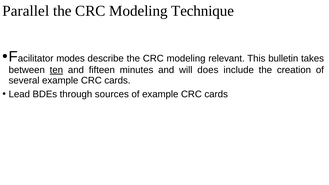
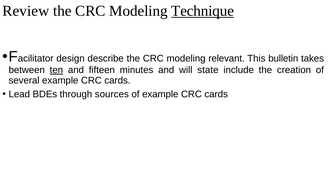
Parallel: Parallel -> Review
Technique underline: none -> present
modes: modes -> design
does: does -> state
